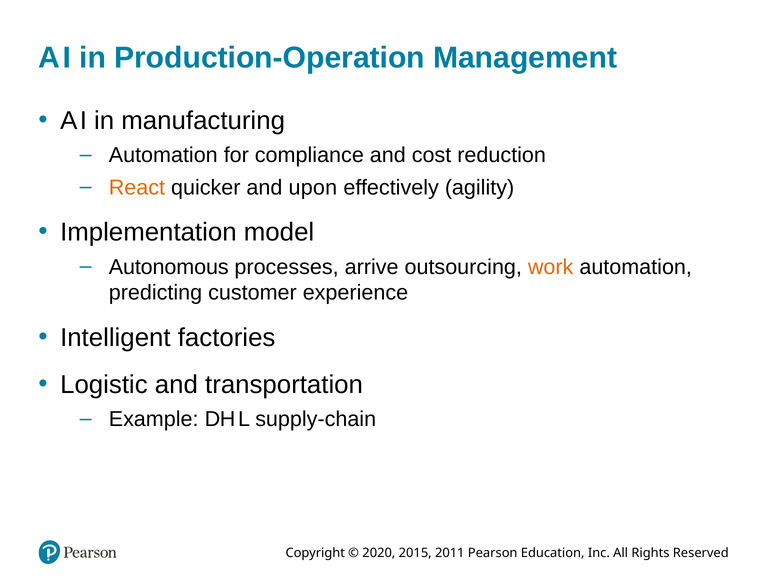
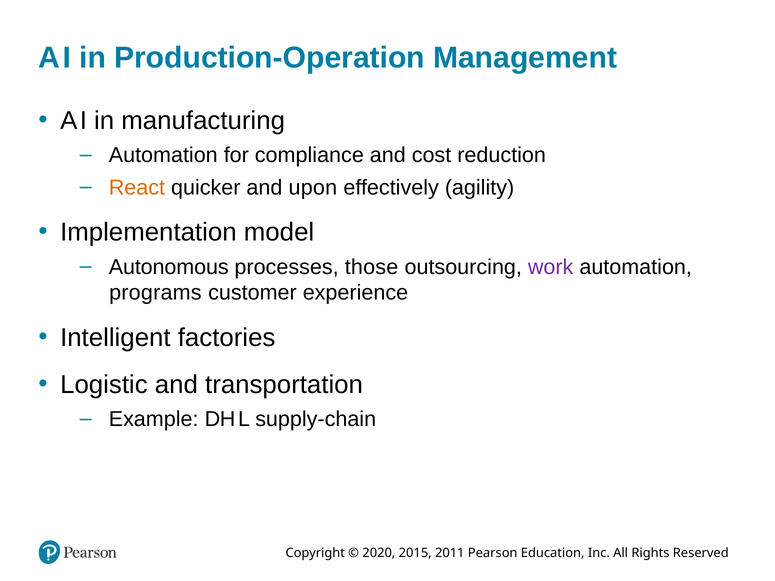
arrive: arrive -> those
work colour: orange -> purple
predicting: predicting -> programs
